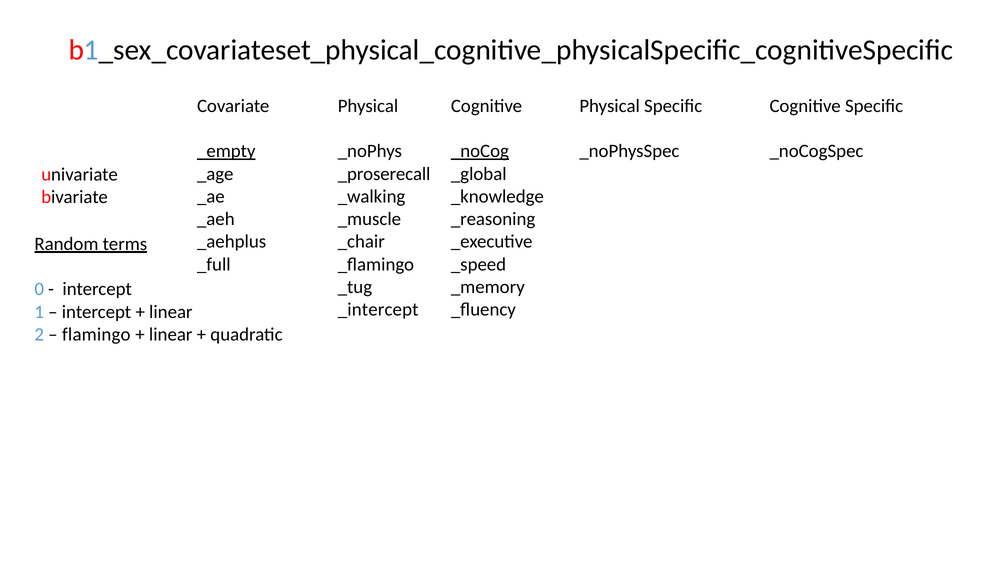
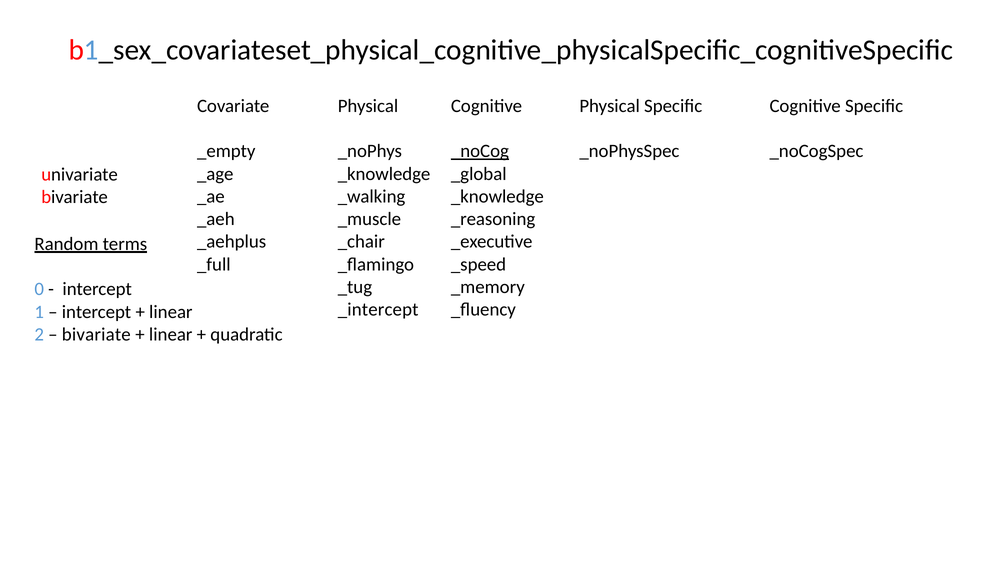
_empty underline: present -> none
_proserecall at (384, 174): _proserecall -> _knowledge
flamingo at (96, 334): flamingo -> bivariate
